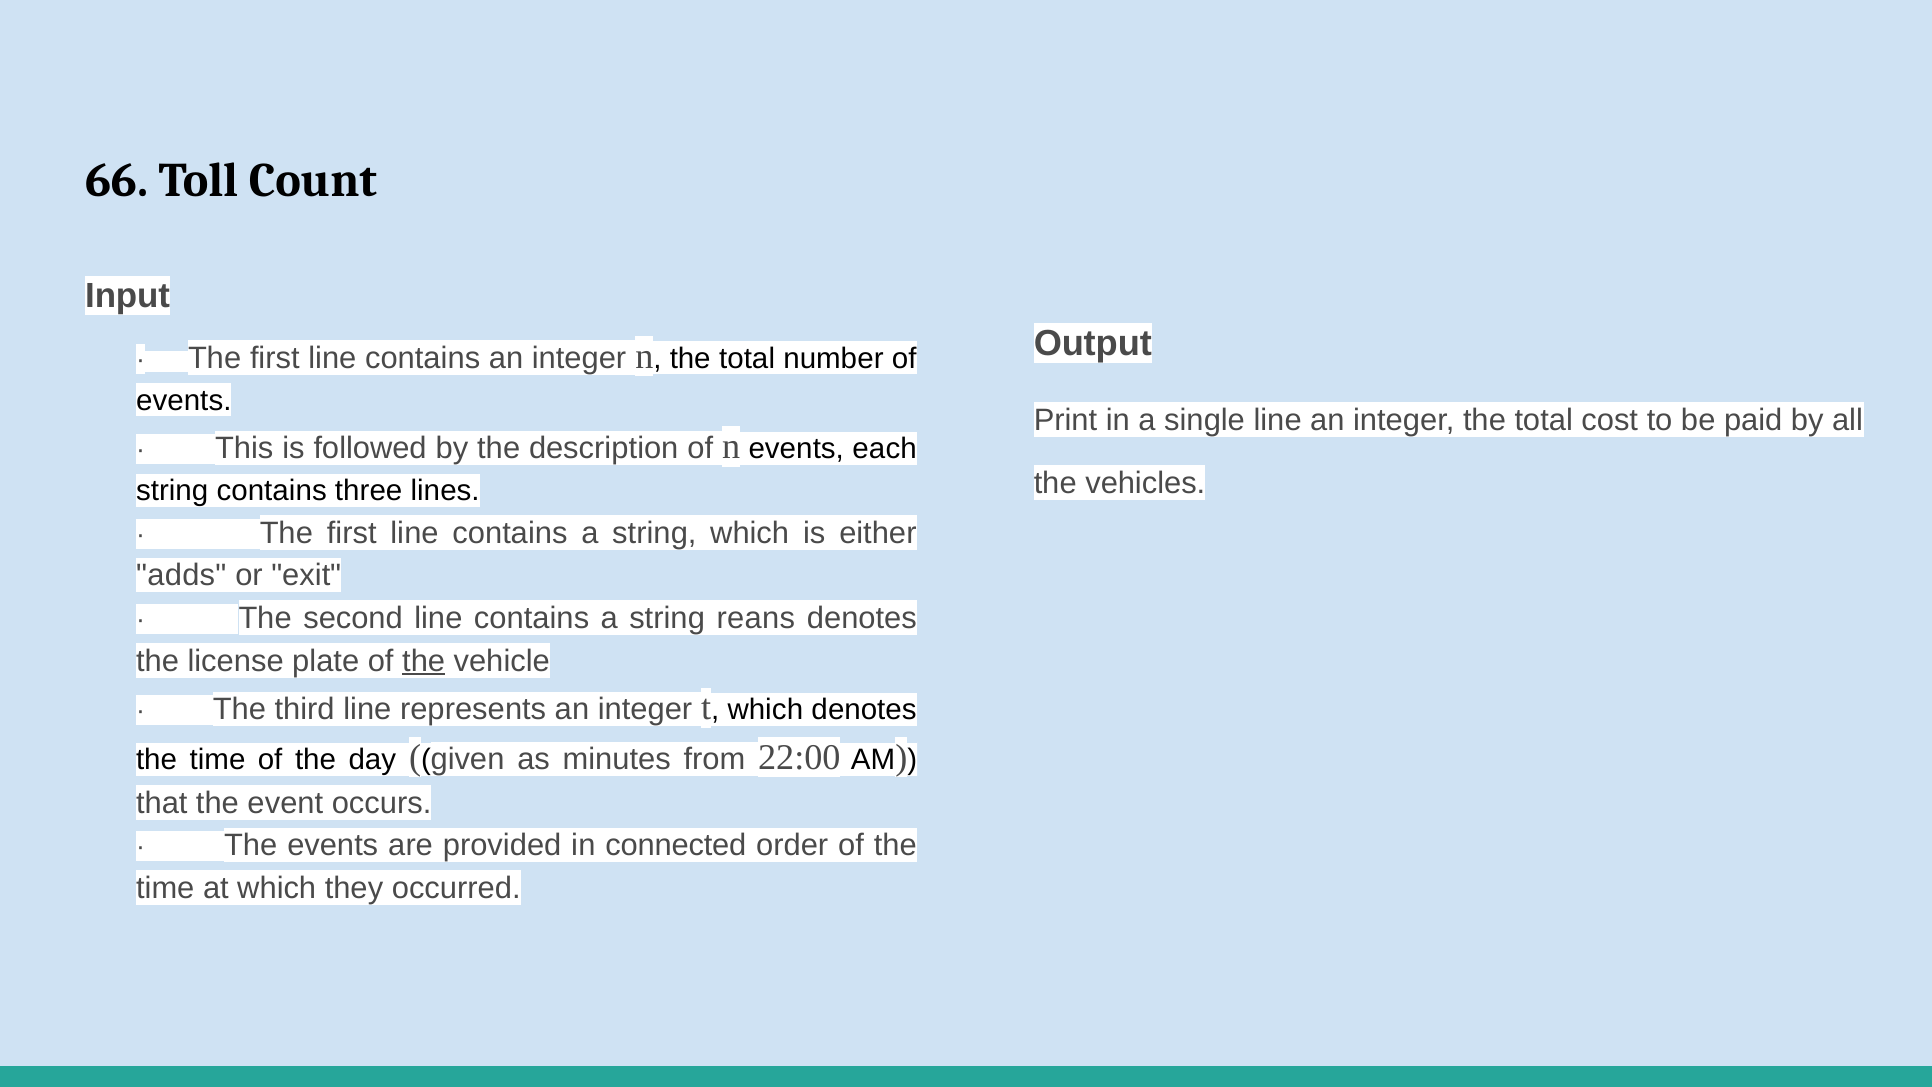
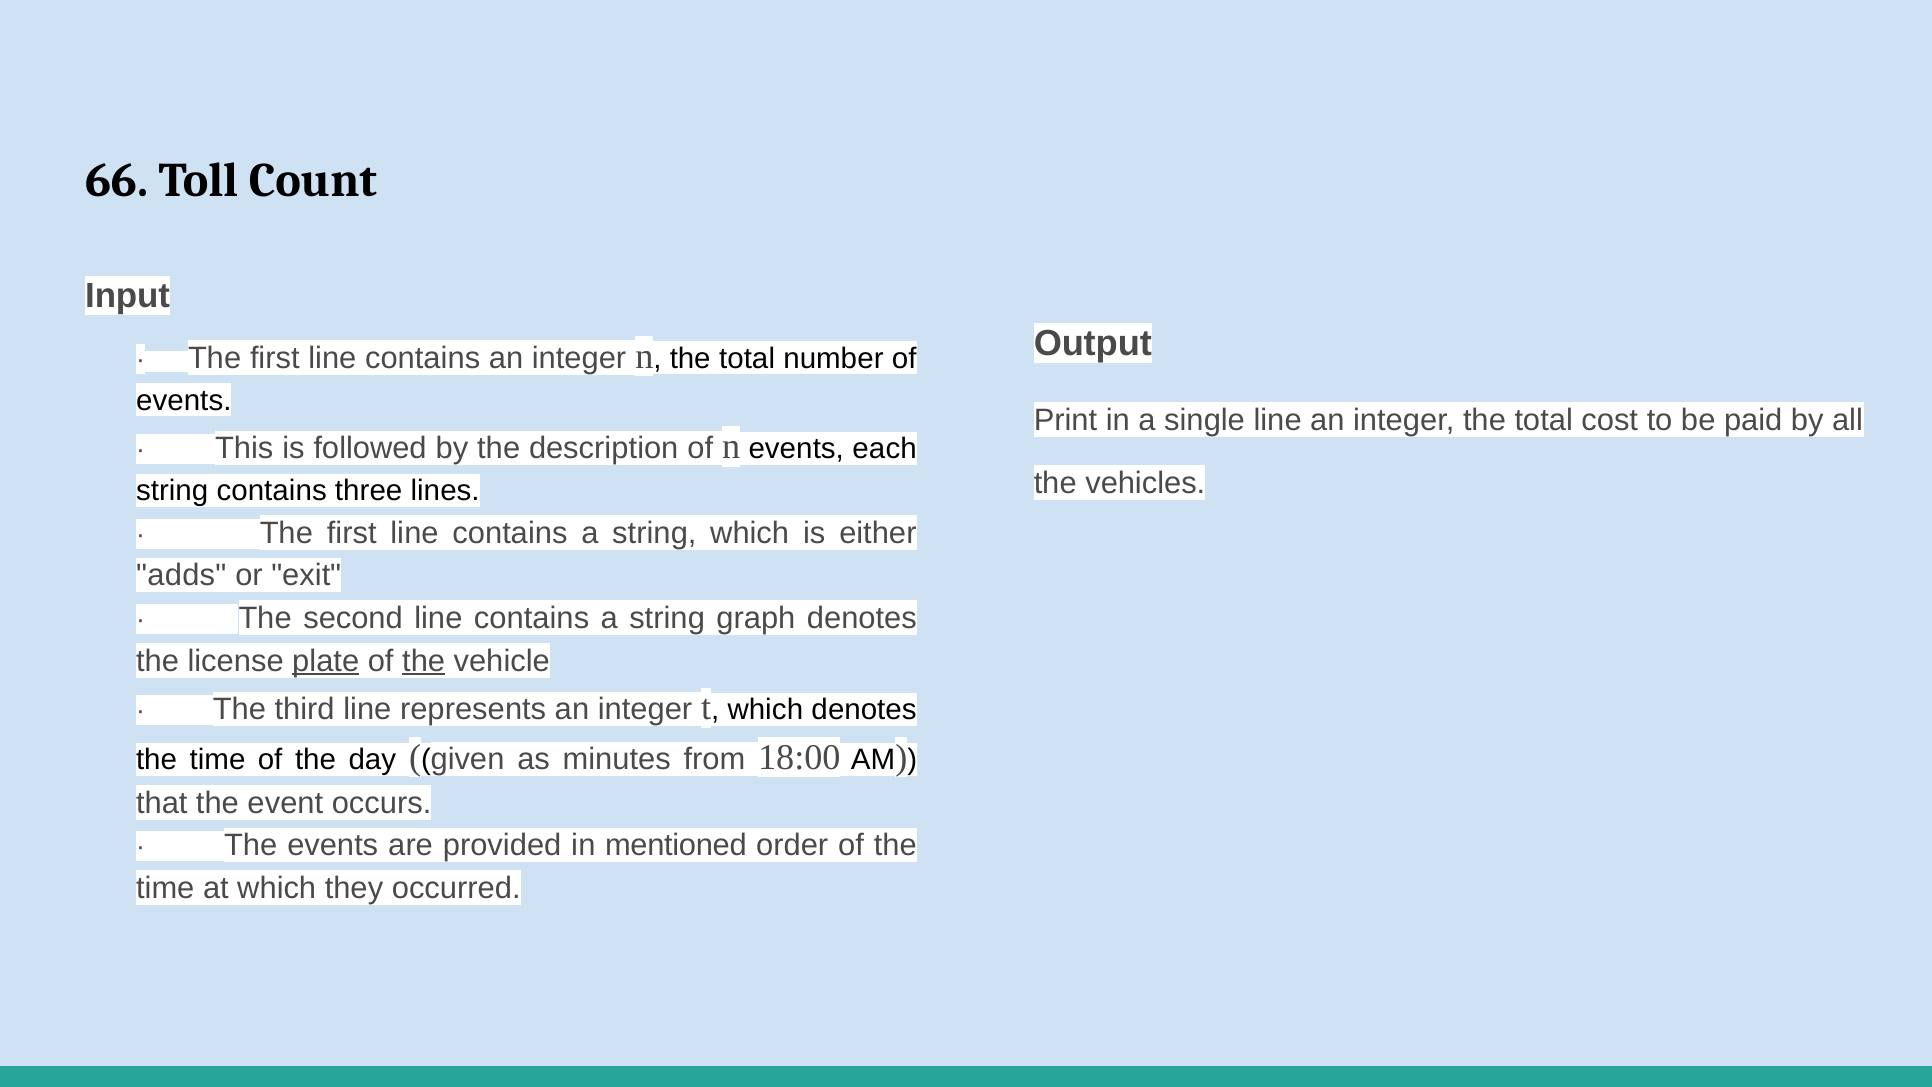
reans: reans -> graph
plate underline: none -> present
22:00: 22:00 -> 18:00
connected: connected -> mentioned
